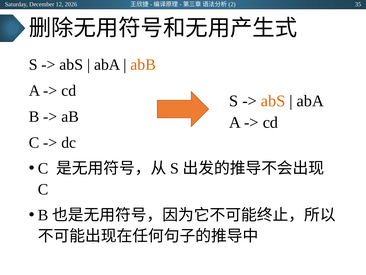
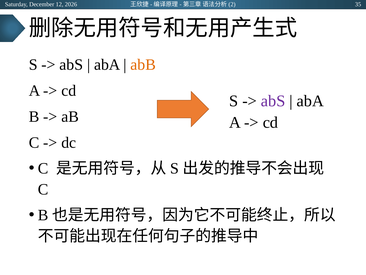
abS at (273, 101) colour: orange -> purple
